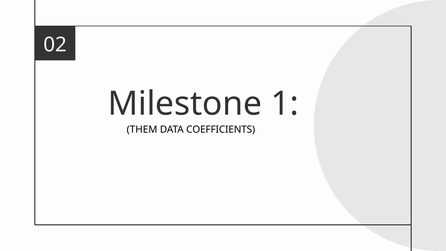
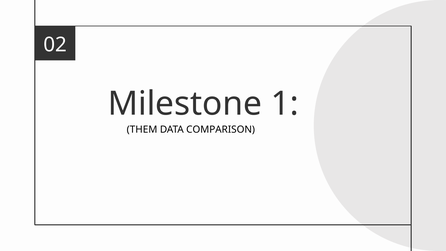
COEFFICIENTS: COEFFICIENTS -> COMPARISON
